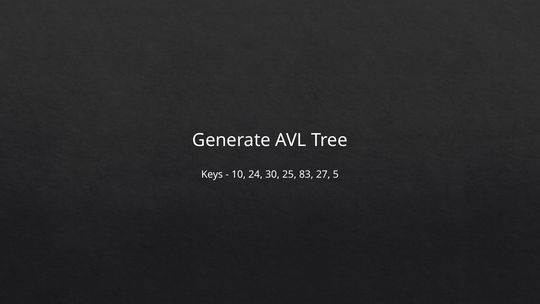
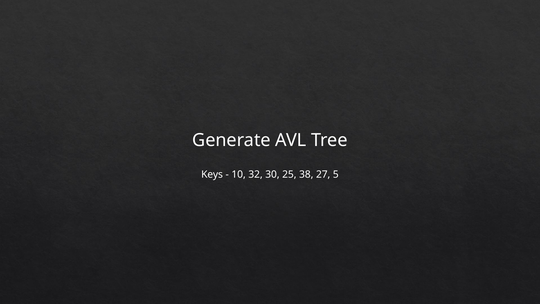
24: 24 -> 32
83: 83 -> 38
